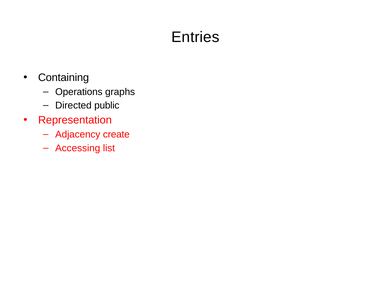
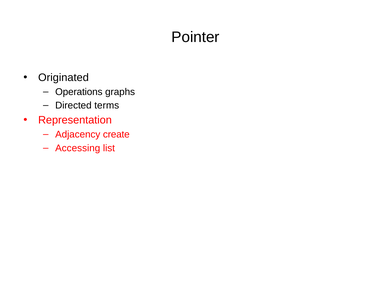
Entries: Entries -> Pointer
Containing: Containing -> Originated
public: public -> terms
